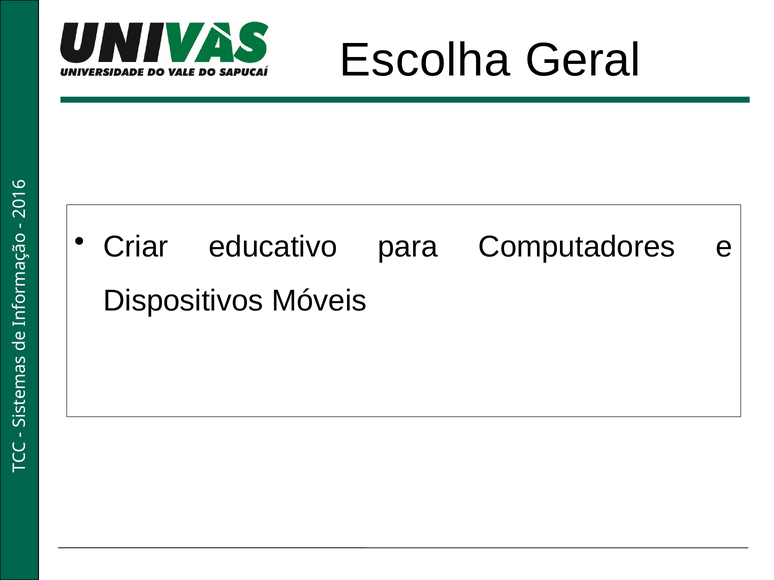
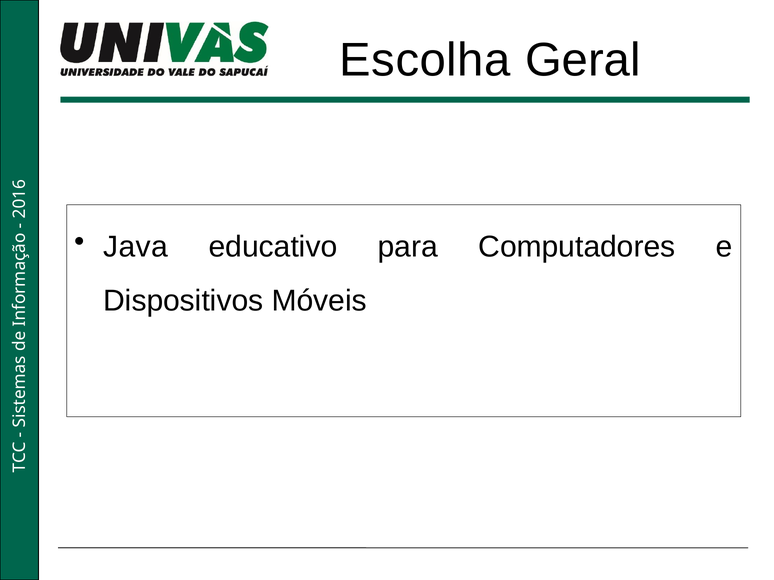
Criar: Criar -> Java
